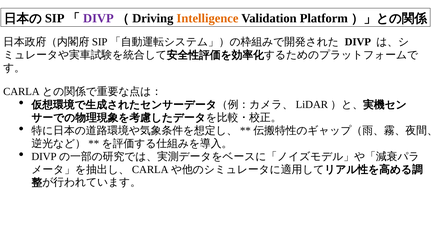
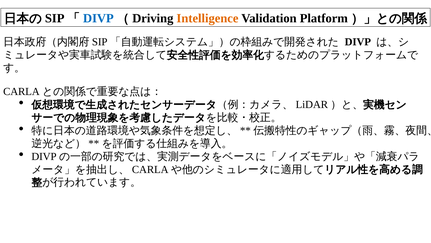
DIVP colour: purple -> blue
